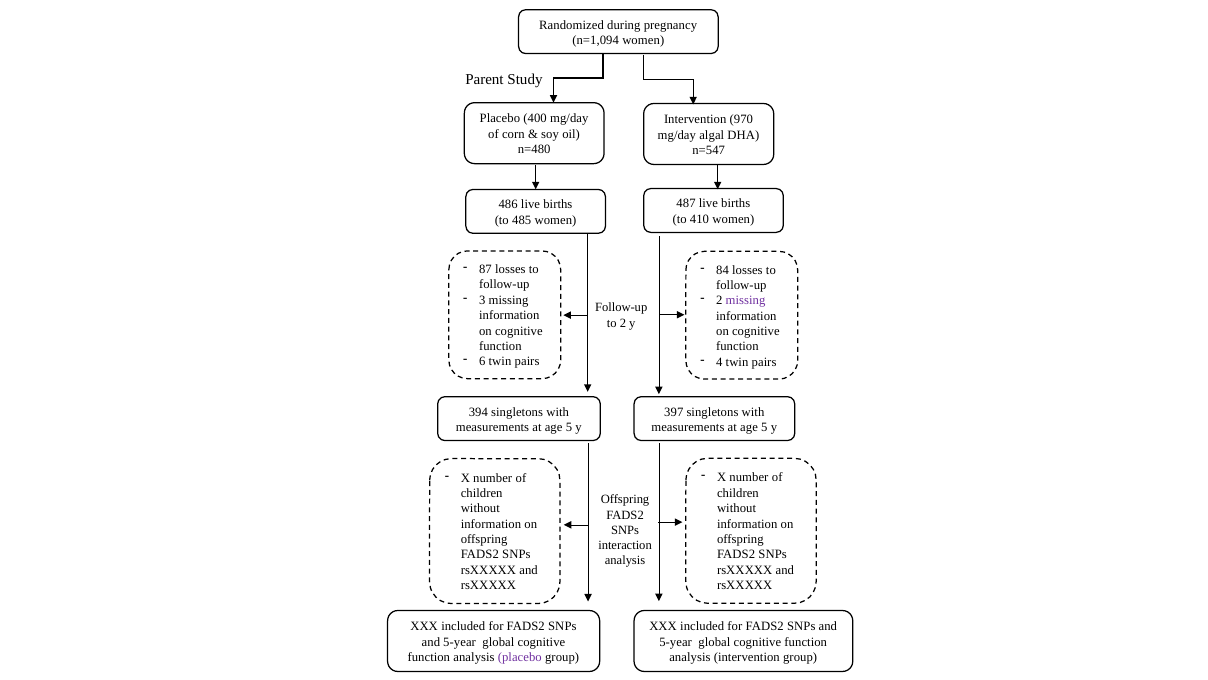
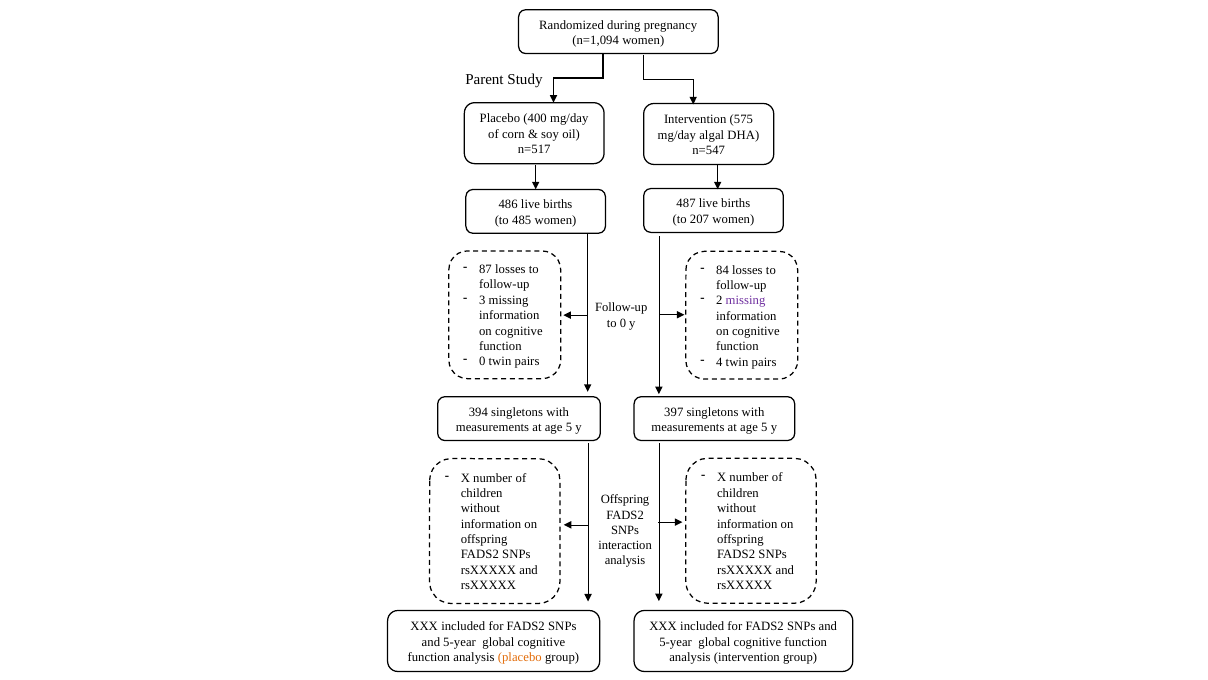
970: 970 -> 575
n=480: n=480 -> n=517
410: 410 -> 207
to 2: 2 -> 0
6 at (482, 361): 6 -> 0
placebo at (520, 657) colour: purple -> orange
